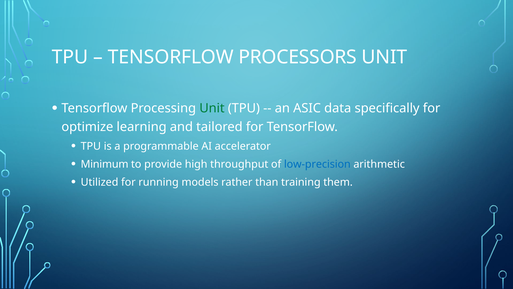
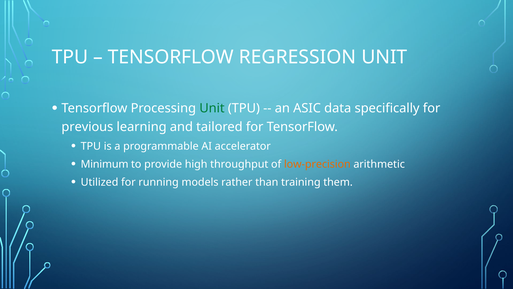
PROCESSORS: PROCESSORS -> REGRESSION
optimize: optimize -> previous
low-precision colour: blue -> orange
